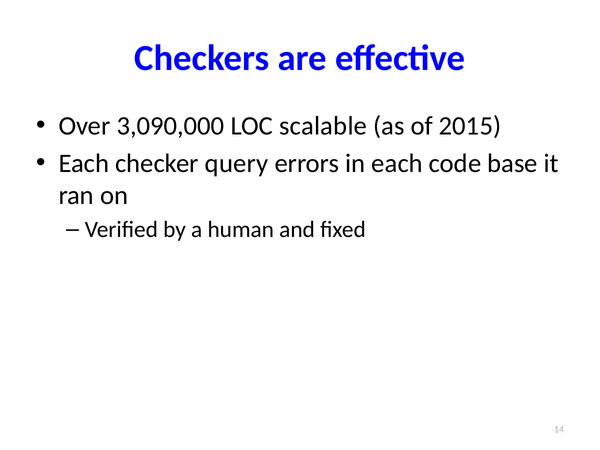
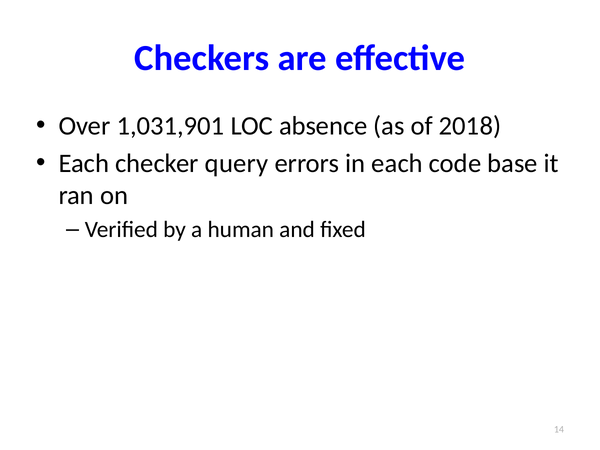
3,090,000: 3,090,000 -> 1,031,901
scalable: scalable -> absence
2015: 2015 -> 2018
